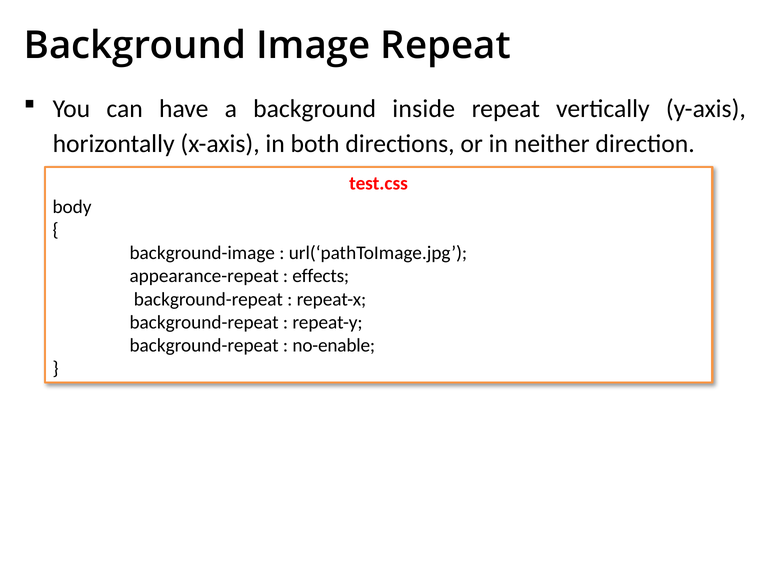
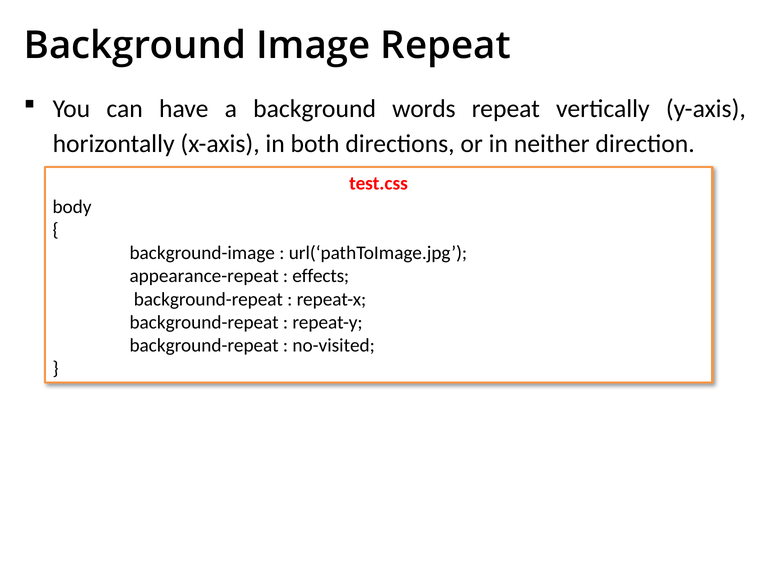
inside: inside -> words
no-enable: no-enable -> no-visited
